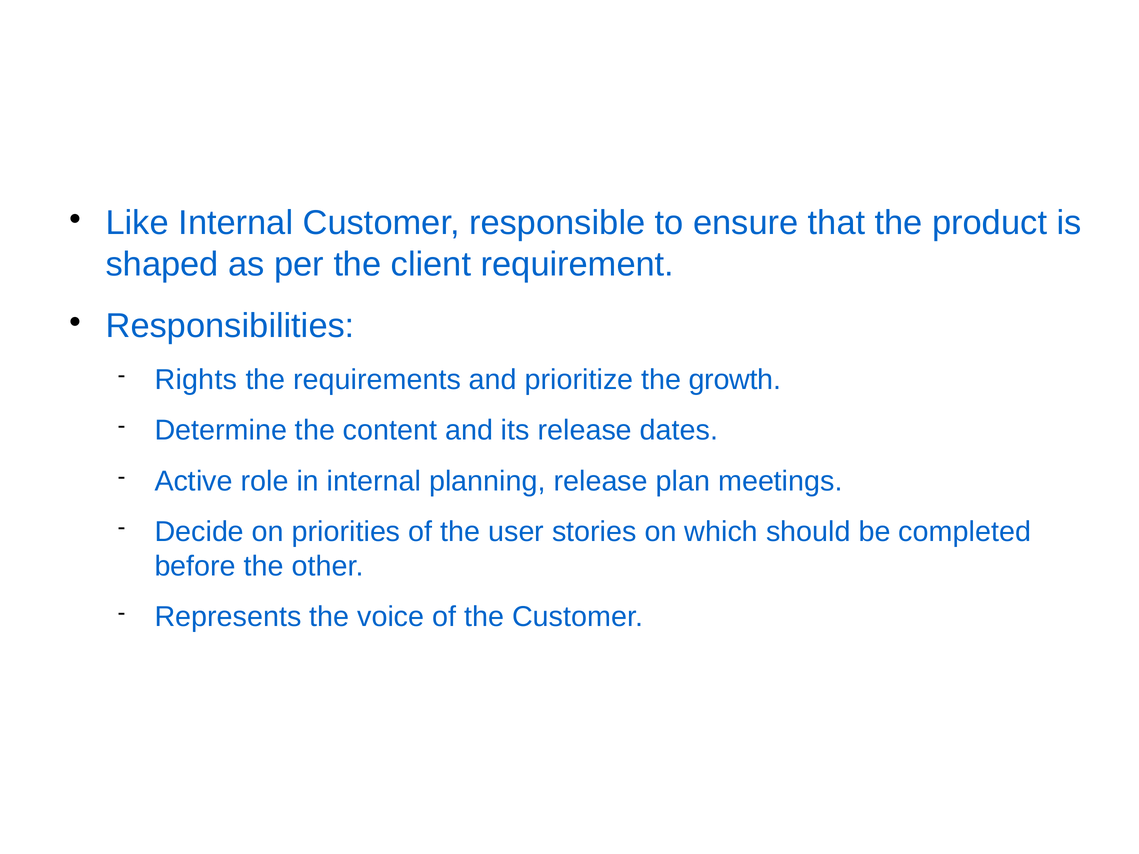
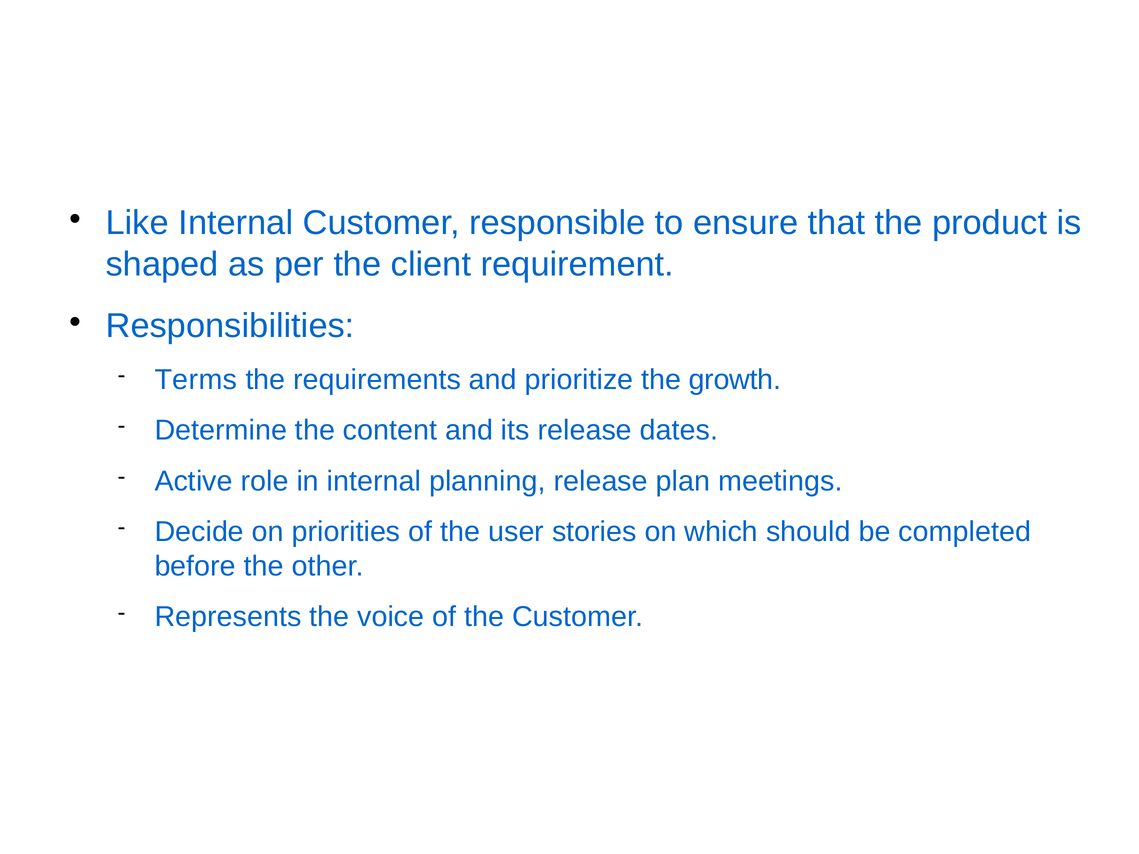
Rights: Rights -> Terms
